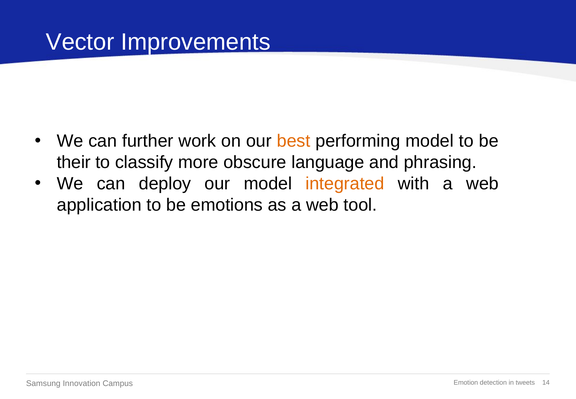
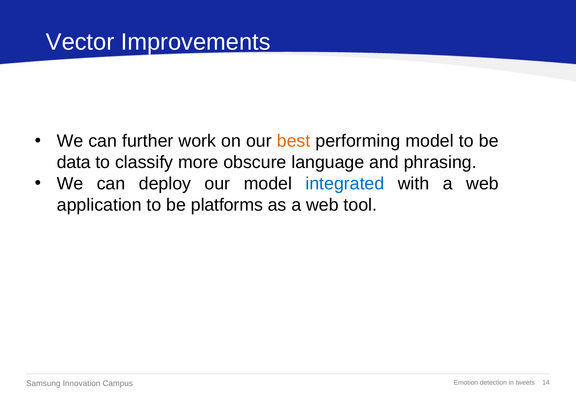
their: their -> data
integrated colour: orange -> blue
emotions: emotions -> platforms
